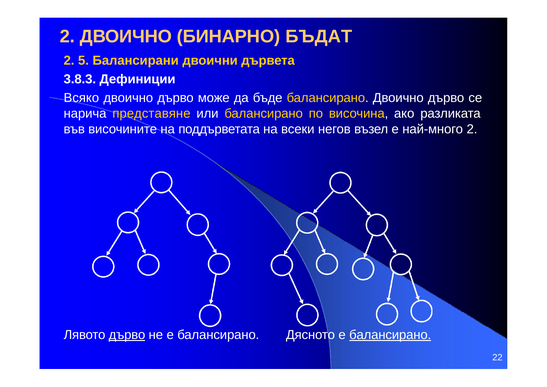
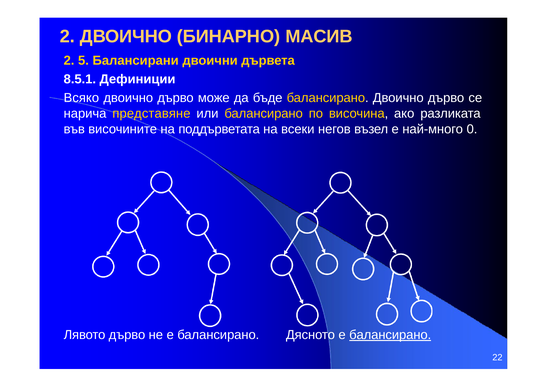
БЪДАТ: БЪДАТ -> МАСИВ
3.8.3: 3.8.3 -> 8.5.1
най-много 2: 2 -> 0
дърво at (127, 335) underline: present -> none
